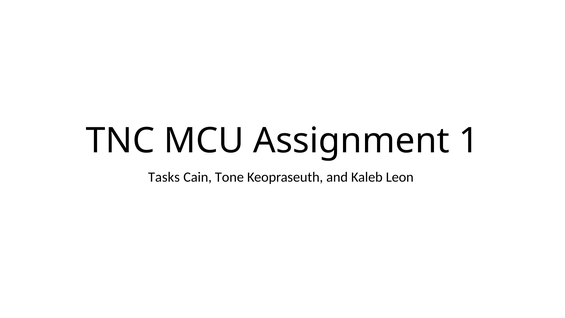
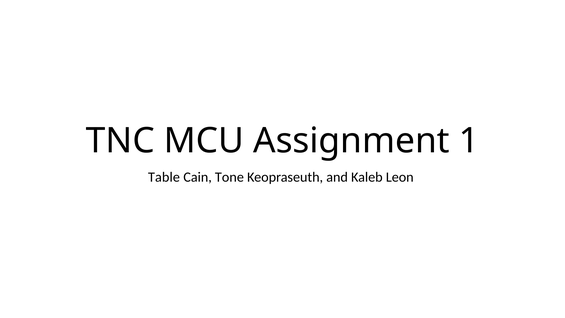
Tasks: Tasks -> Table
